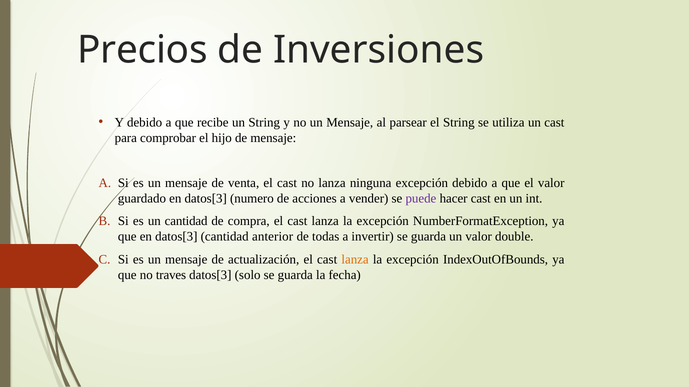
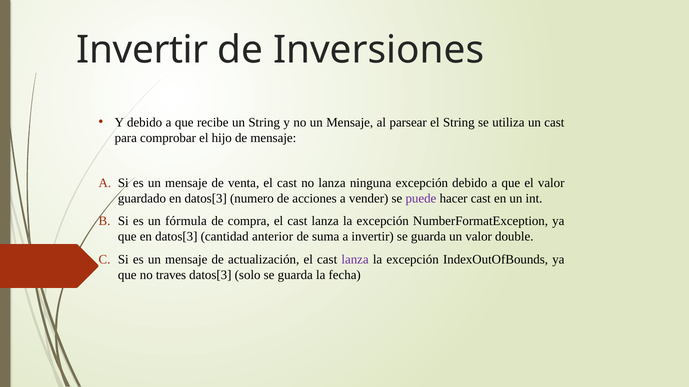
Precios at (142, 50): Precios -> Invertir
un cantidad: cantidad -> fórmula
todas: todas -> suma
lanza at (355, 260) colour: orange -> purple
